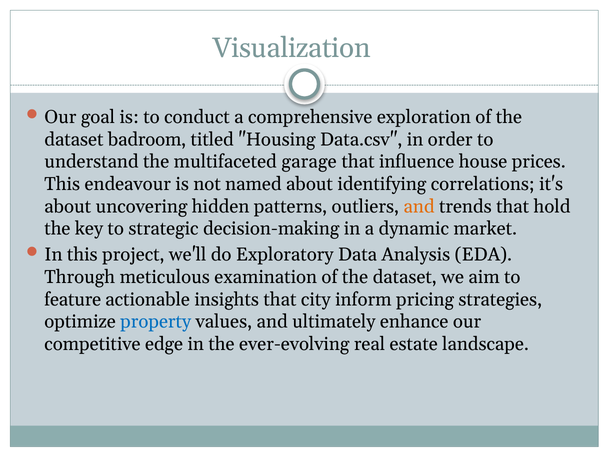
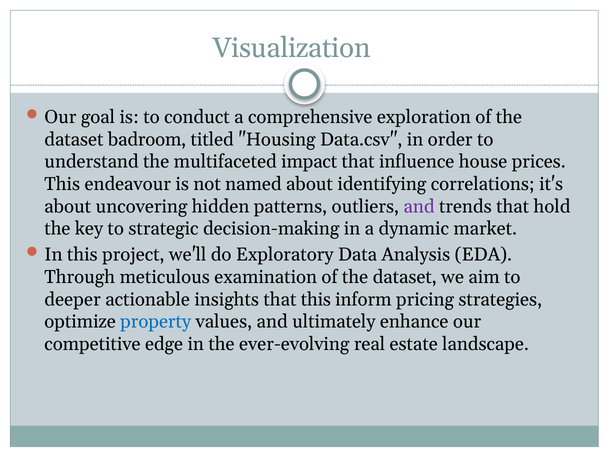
garage: garage -> impact
and at (419, 206) colour: orange -> purple
feature: feature -> deeper
that city: city -> this
